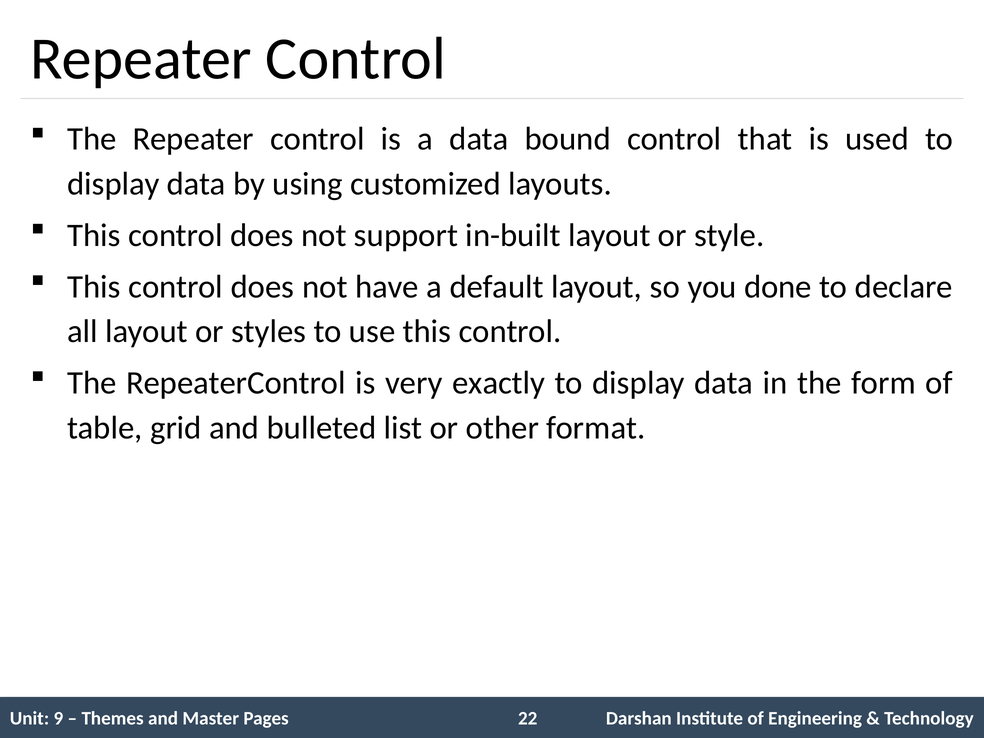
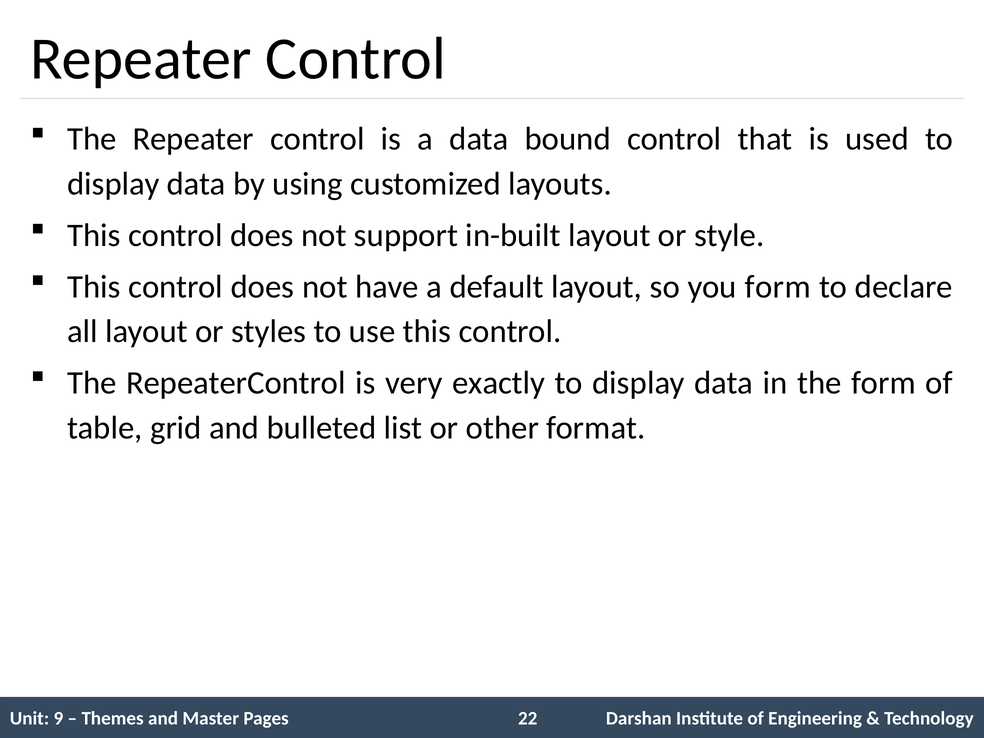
you done: done -> form
